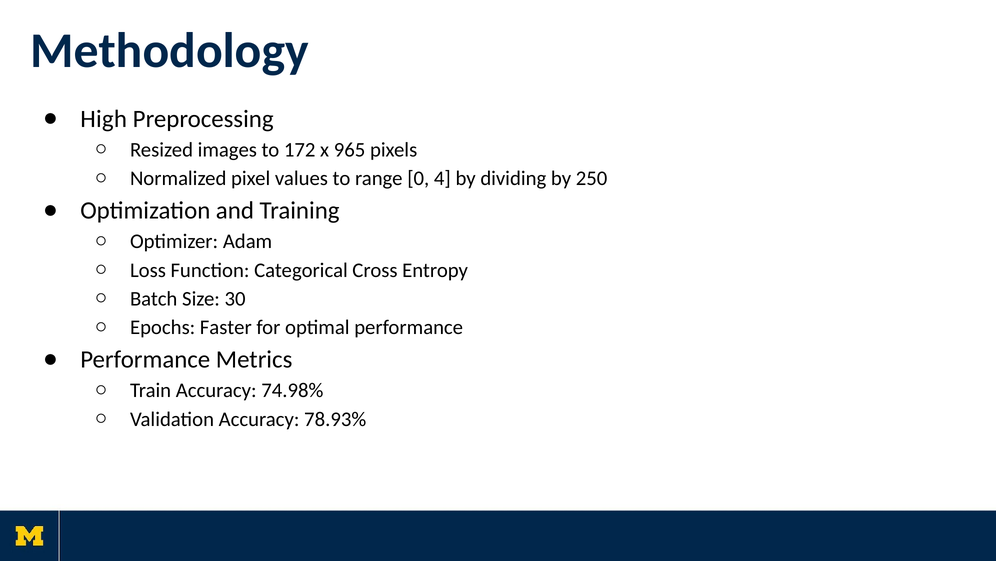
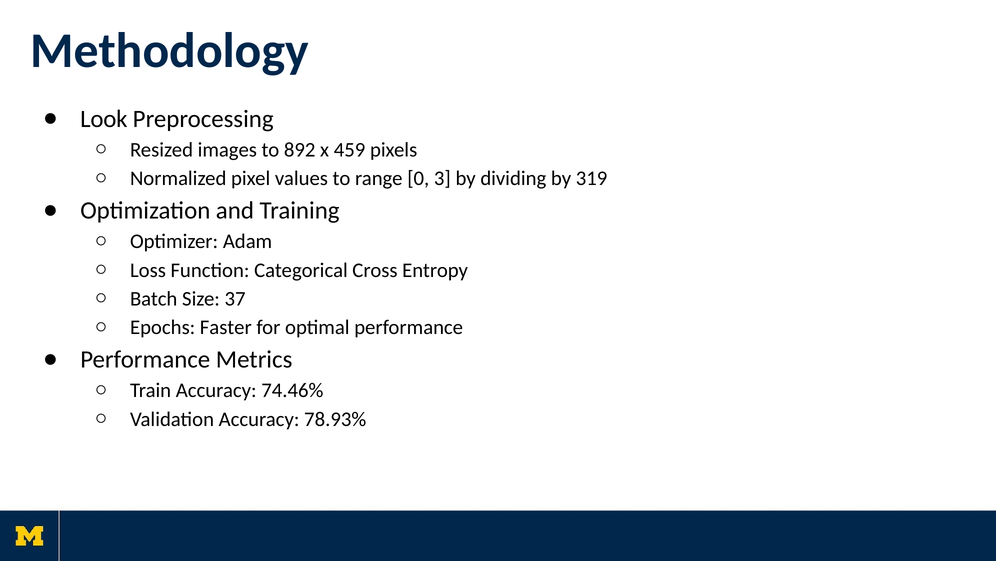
High: High -> Look
172: 172 -> 892
965: 965 -> 459
4: 4 -> 3
250: 250 -> 319
30: 30 -> 37
74.98%: 74.98% -> 74.46%
